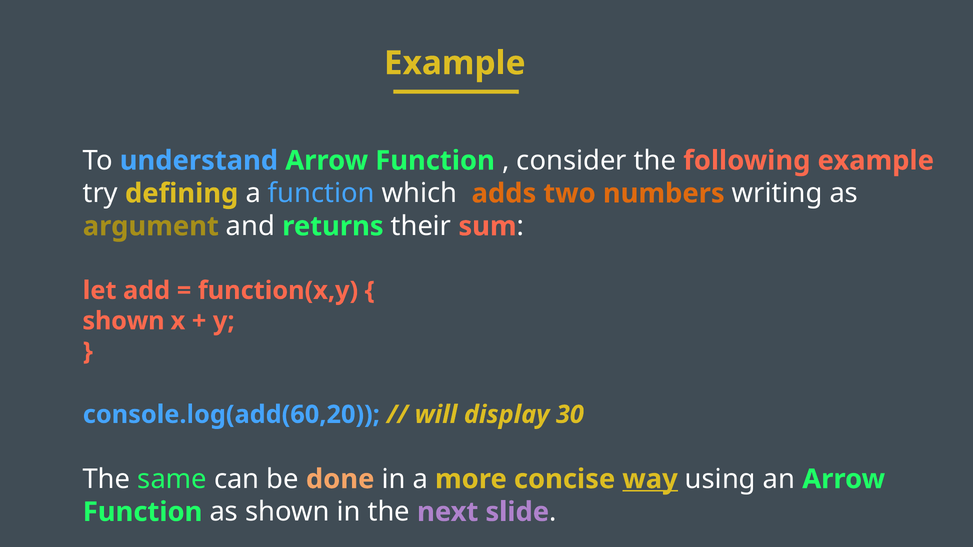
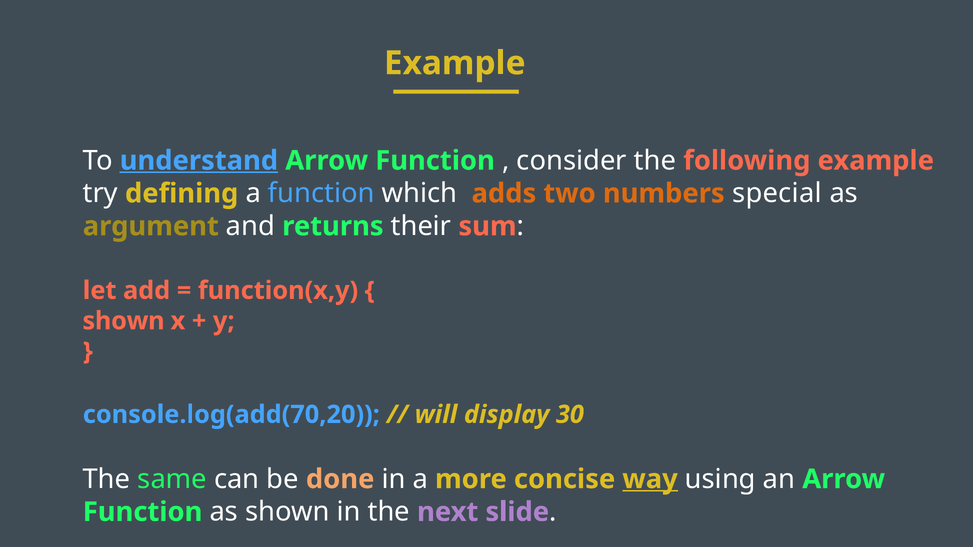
understand underline: none -> present
writing: writing -> special
console.log(add(60,20: console.log(add(60,20 -> console.log(add(70,20
